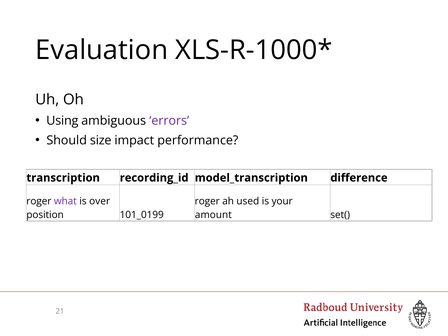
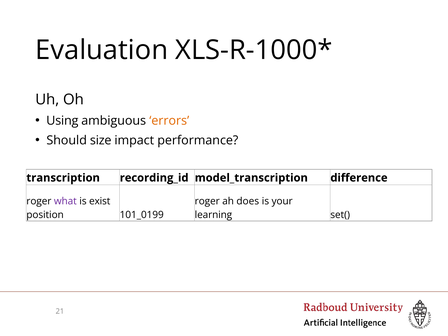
errors colour: purple -> orange
over: over -> exist
used: used -> does
amount: amount -> learning
